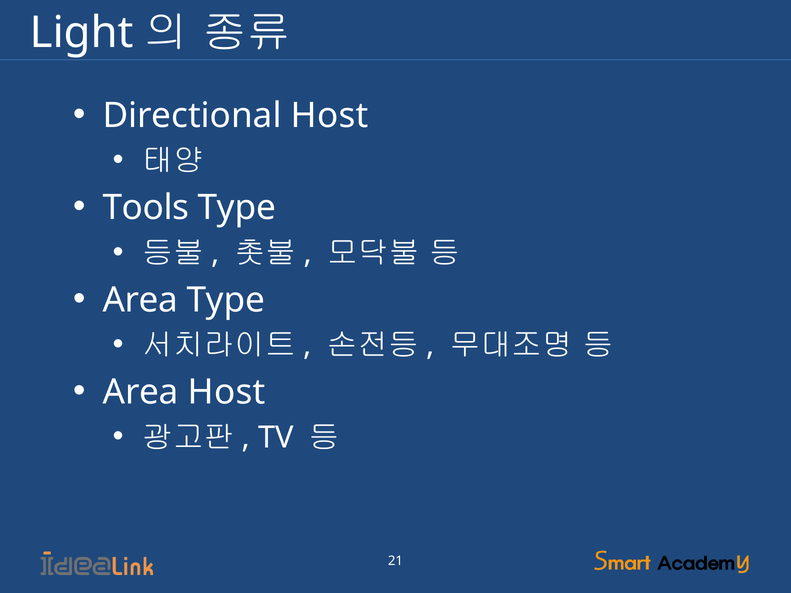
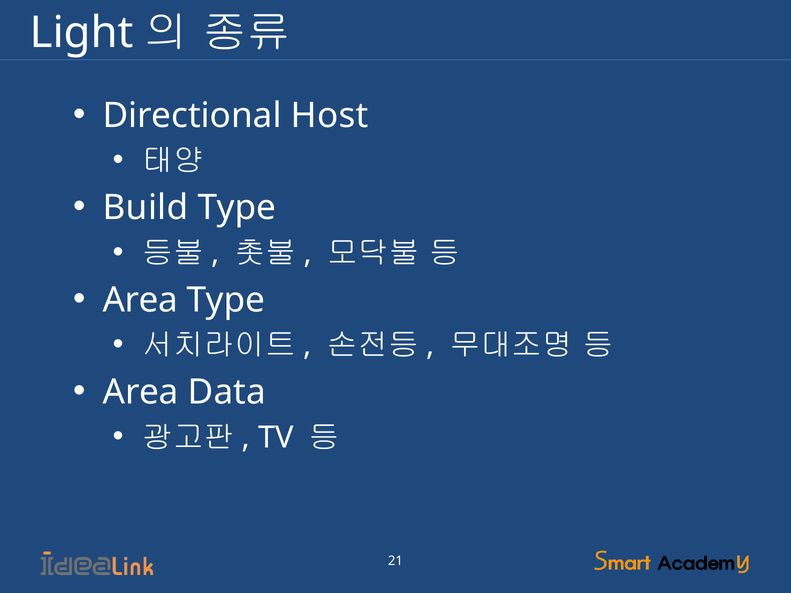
Tools: Tools -> Build
Area Host: Host -> Data
